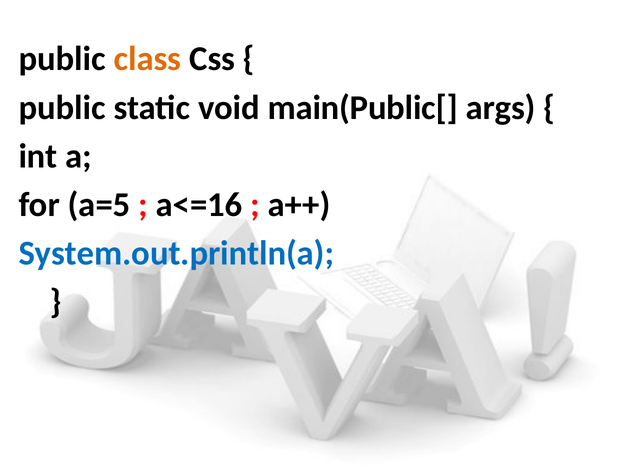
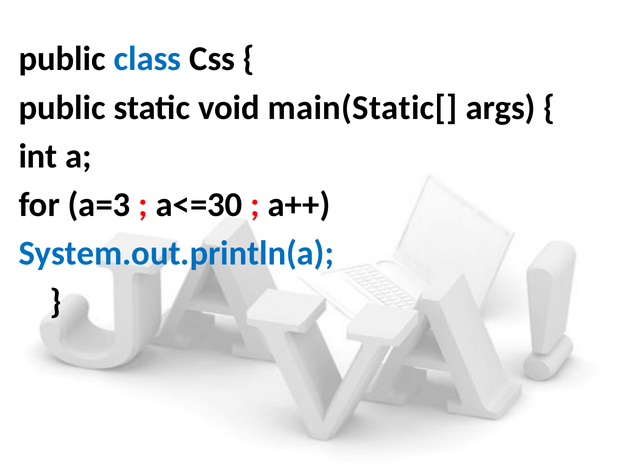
class colour: orange -> blue
main(Public[: main(Public[ -> main(Static[
a=5: a=5 -> a=3
a<=16: a<=16 -> a<=30
